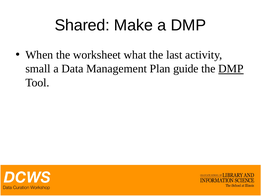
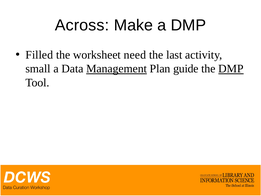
Shared: Shared -> Across
When: When -> Filled
what: what -> need
Management underline: none -> present
